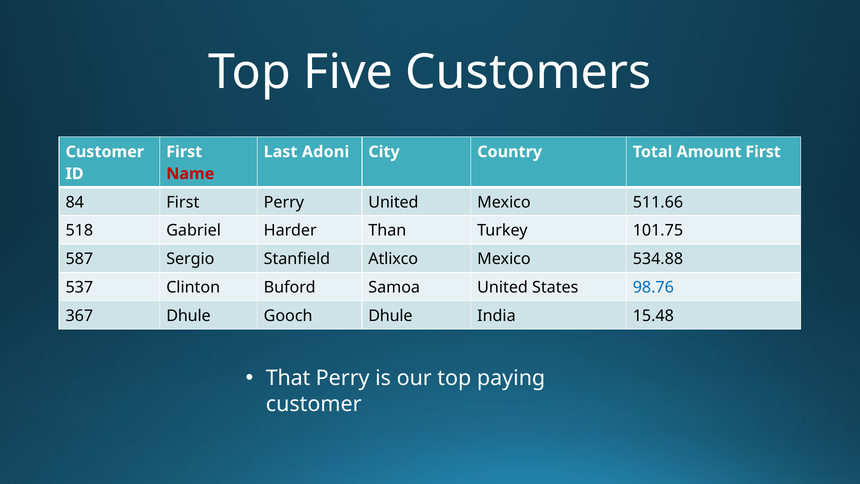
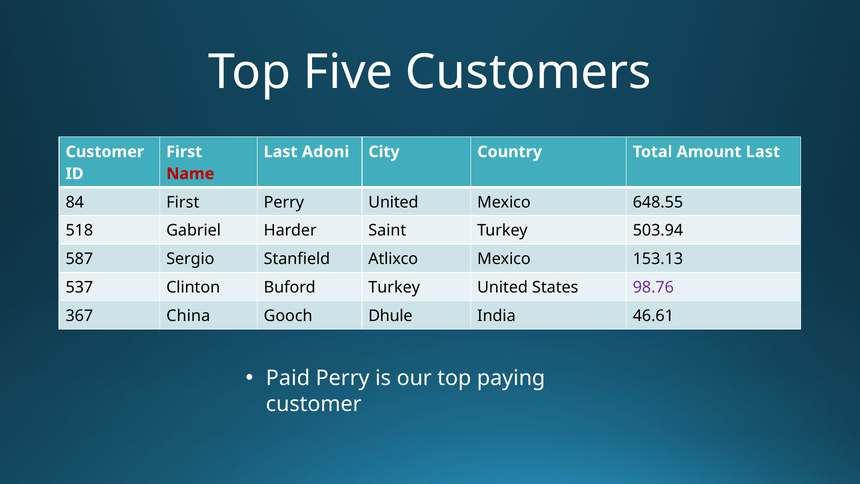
Amount First: First -> Last
511.66: 511.66 -> 648.55
Than: Than -> Saint
101.75: 101.75 -> 503.94
534.88: 534.88 -> 153.13
Buford Samoa: Samoa -> Turkey
98.76 colour: blue -> purple
367 Dhule: Dhule -> China
15.48: 15.48 -> 46.61
That: That -> Paid
